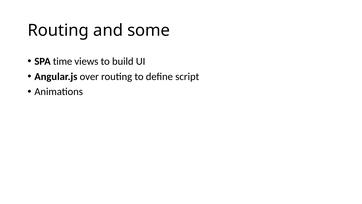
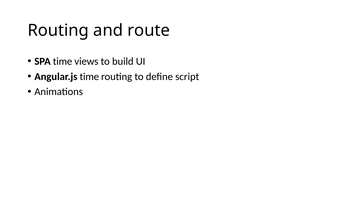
some: some -> route
Angular.js over: over -> time
